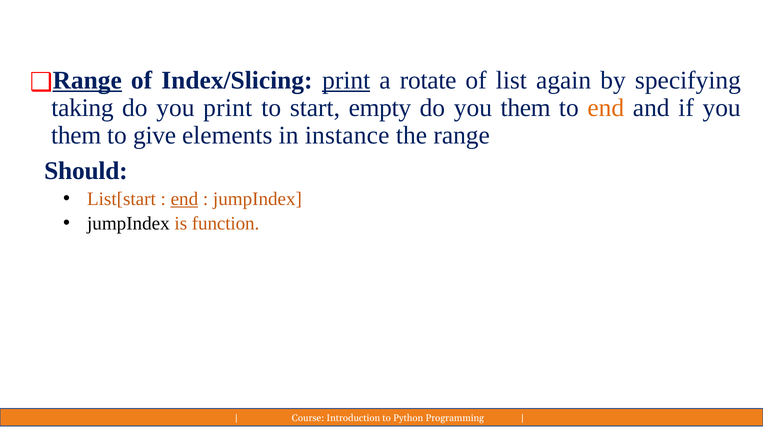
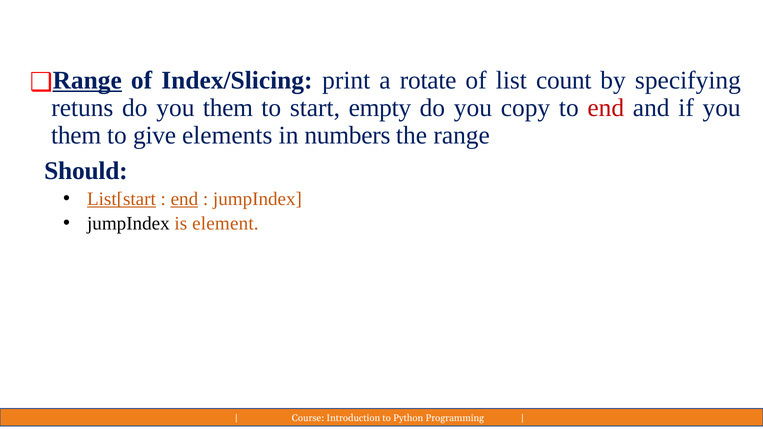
print at (346, 80) underline: present -> none
again: again -> count
taking: taking -> retuns
do you print: print -> them
do you them: them -> copy
end at (606, 108) colour: orange -> red
instance: instance -> numbers
List[start underline: none -> present
function: function -> element
